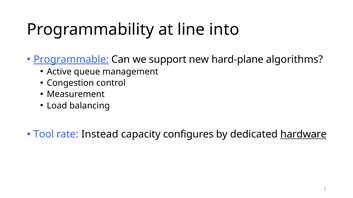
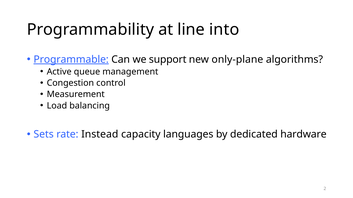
hard-plane: hard-plane -> only-plane
Tool: Tool -> Sets
configures: configures -> languages
hardware underline: present -> none
